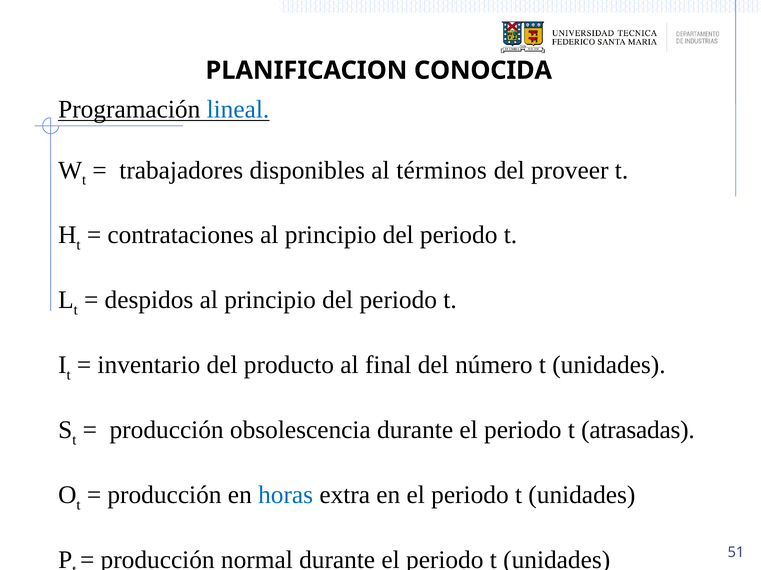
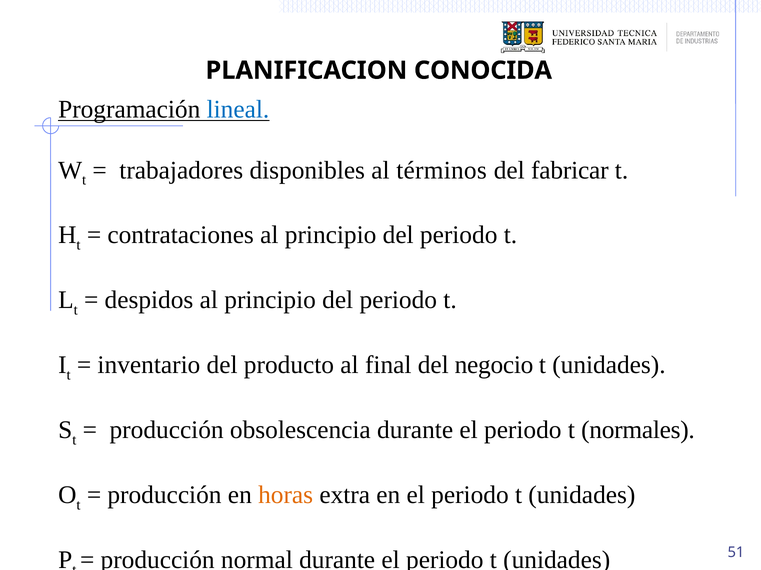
proveer: proveer -> fabricar
número: número -> negocio
atrasadas: atrasadas -> normales
horas colour: blue -> orange
